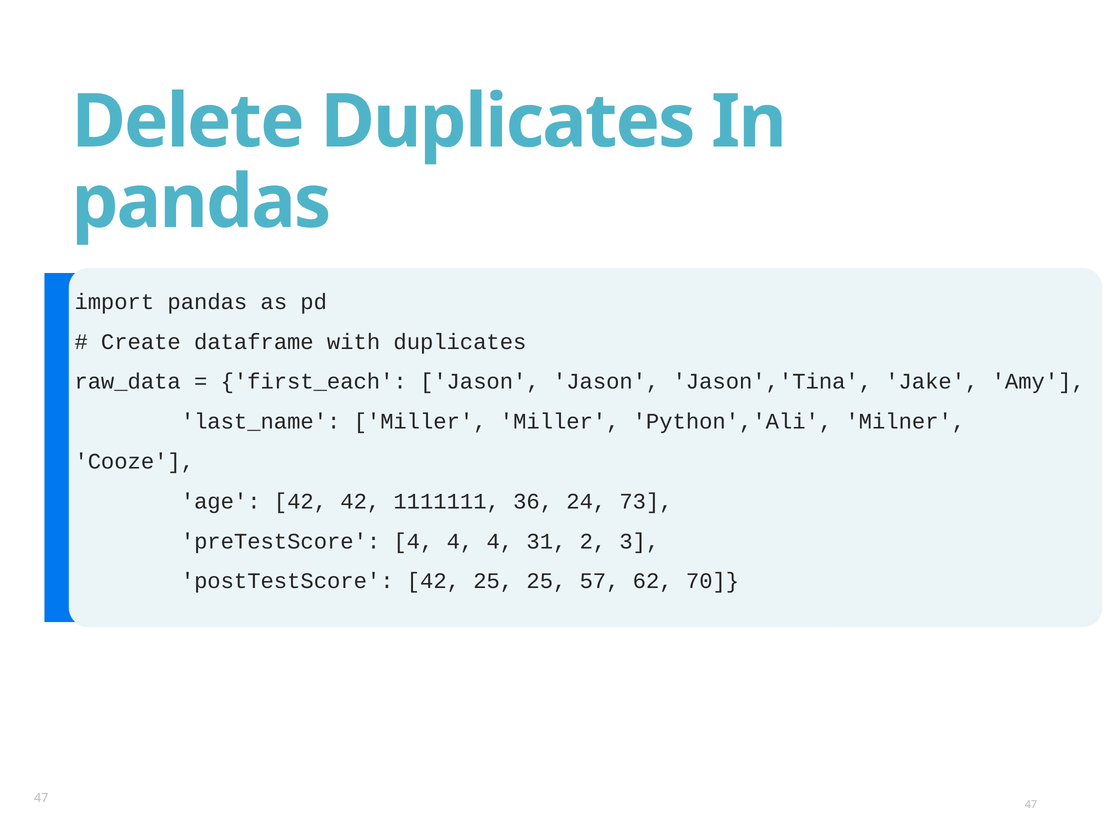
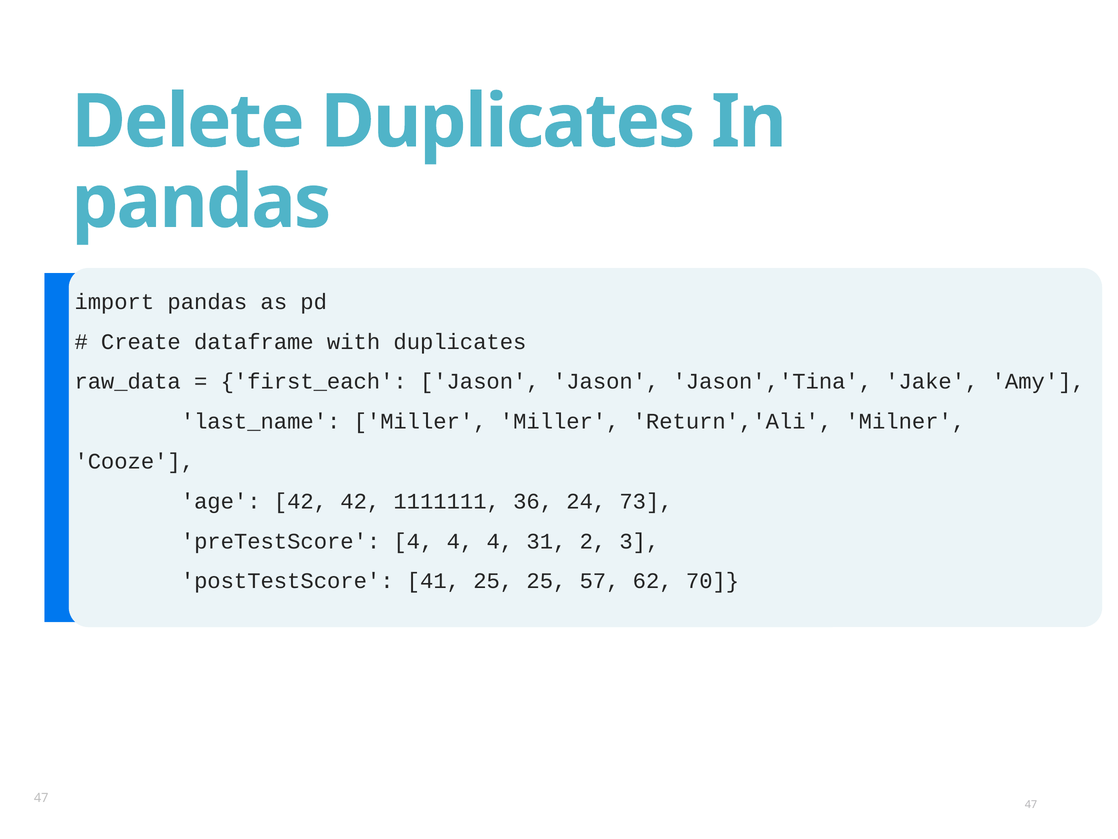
Python','Ali: Python','Ali -> Return','Ali
postTestScore 42: 42 -> 41
